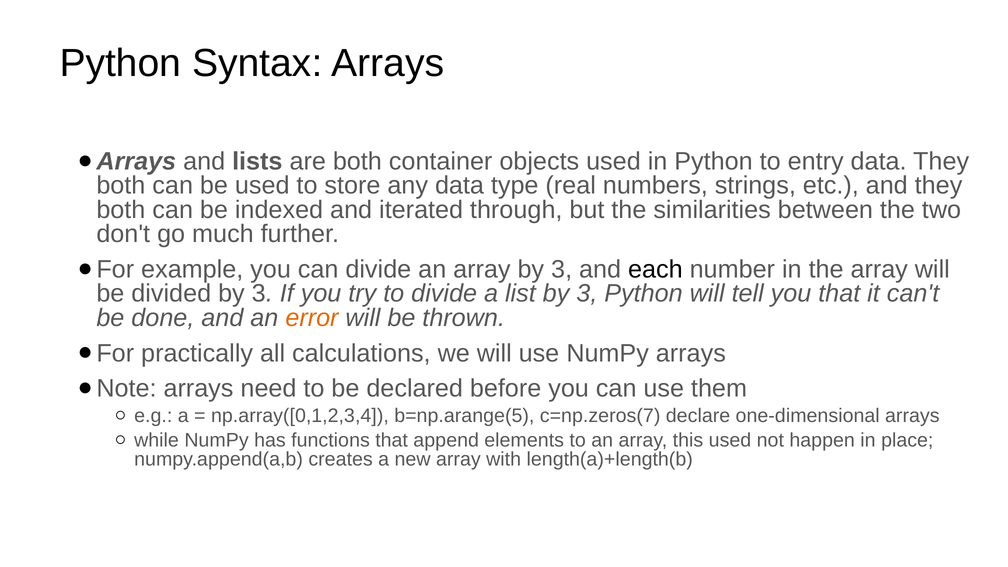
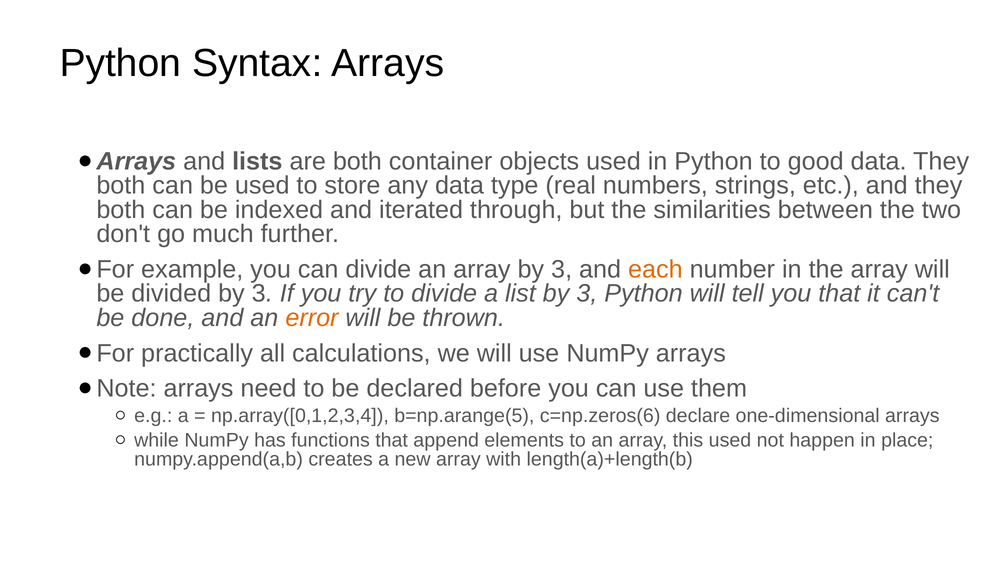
entry: entry -> good
each colour: black -> orange
c=np.zeros(7: c=np.zeros(7 -> c=np.zeros(6
